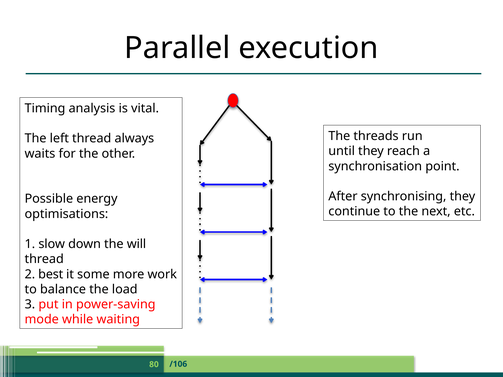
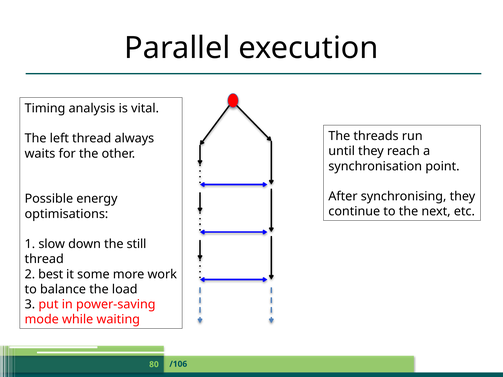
will: will -> still
